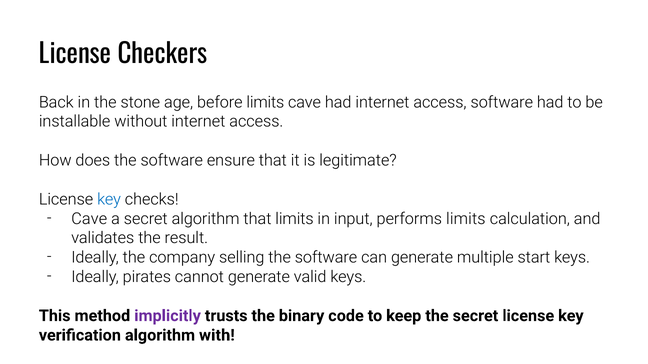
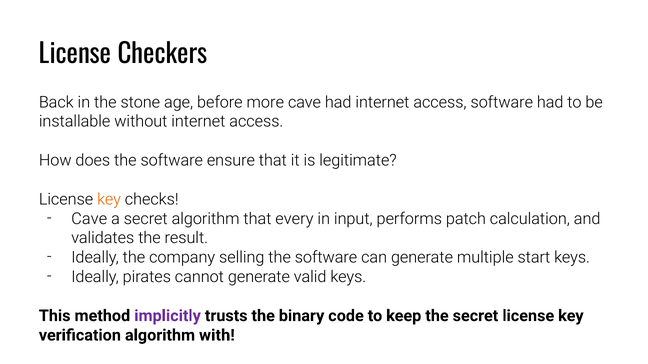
before limits: limits -> more
key at (109, 200) colour: blue -> orange
that limits: limits -> every
performs limits: limits -> patch
